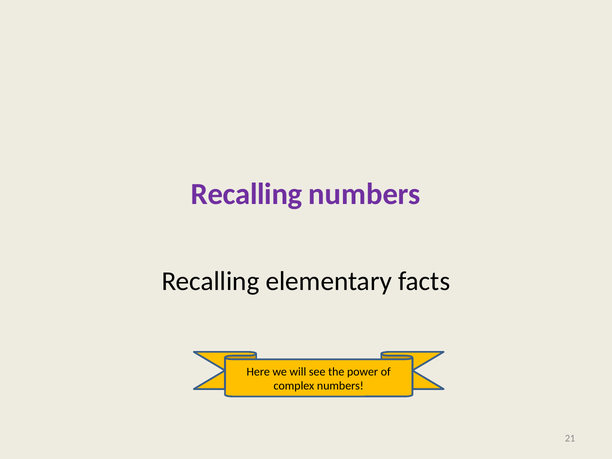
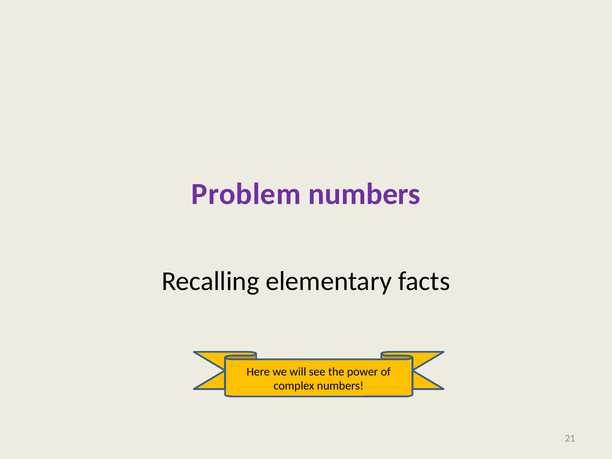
Recalling at (247, 194): Recalling -> Problem
